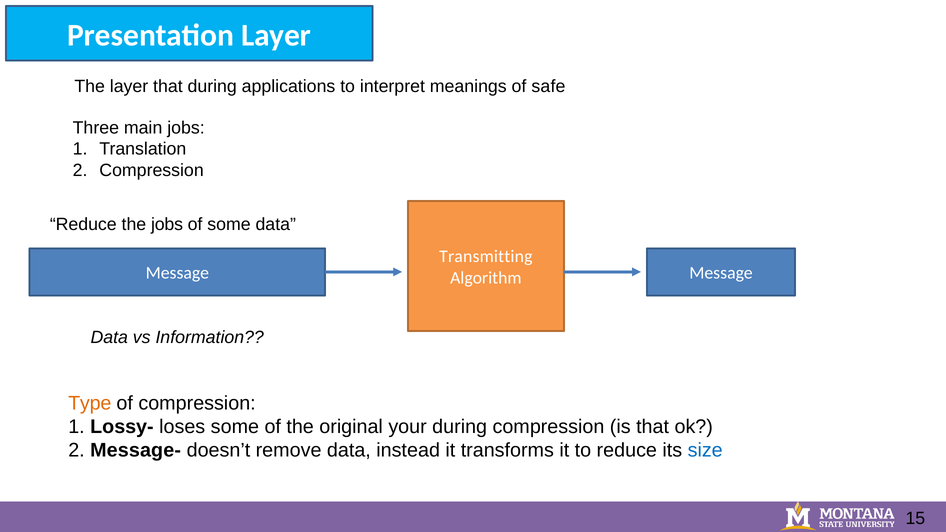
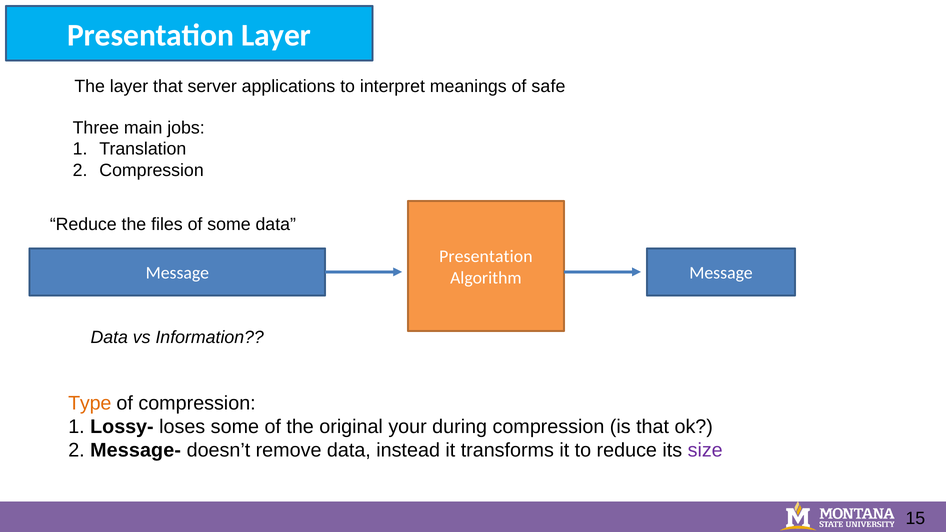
that during: during -> server
the jobs: jobs -> files
Transmitting at (486, 257): Transmitting -> Presentation
size colour: blue -> purple
